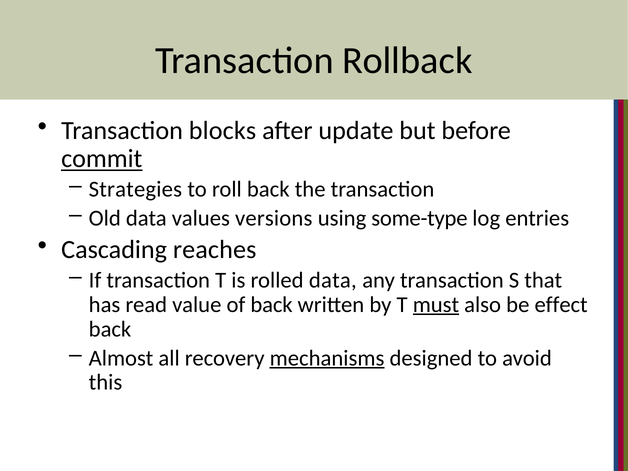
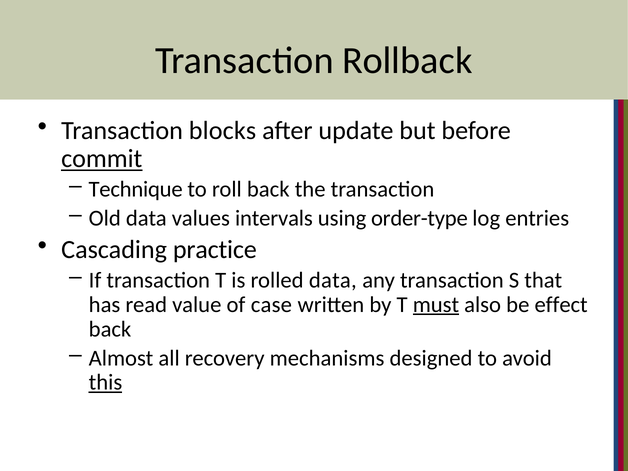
Strategies: Strategies -> Technique
versions: versions -> intervals
some-type: some-type -> order-type
reaches: reaches -> practice
of back: back -> case
mechanisms underline: present -> none
this underline: none -> present
